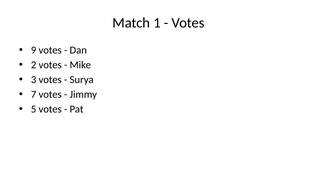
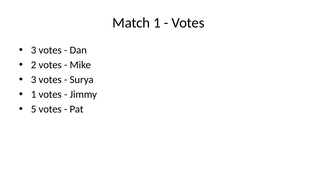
9 at (34, 50): 9 -> 3
7 at (34, 95): 7 -> 1
